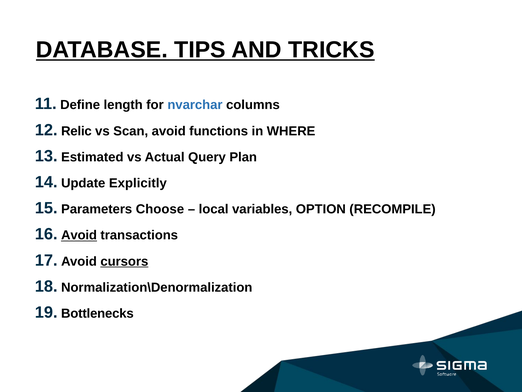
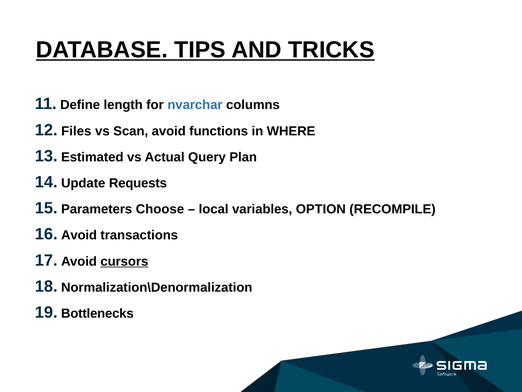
Relic: Relic -> Files
Explicitly: Explicitly -> Requests
Avoid at (79, 235) underline: present -> none
